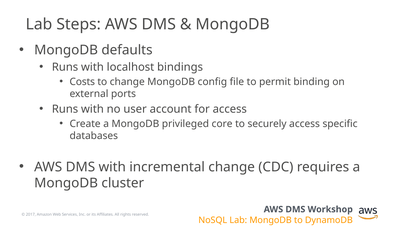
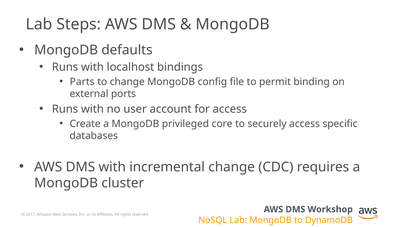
Costs: Costs -> Parts
